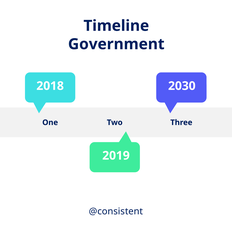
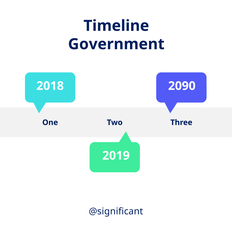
2030: 2030 -> 2090
@consistent: @consistent -> @significant
